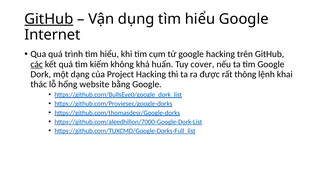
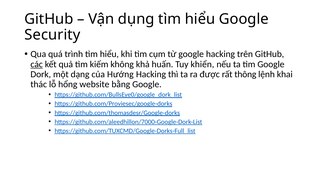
GitHub at (49, 19) underline: present -> none
Internet: Internet -> Security
cover: cover -> khiển
Project: Project -> Hướng
